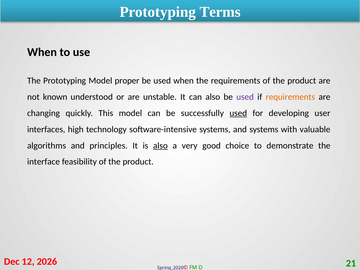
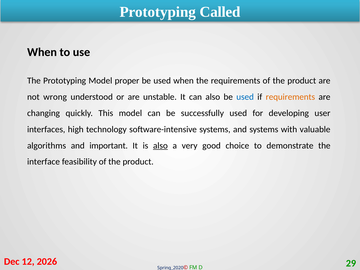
Terms: Terms -> Called
known: known -> wrong
used at (245, 97) colour: purple -> blue
used at (238, 113) underline: present -> none
principles: principles -> important
21: 21 -> 29
